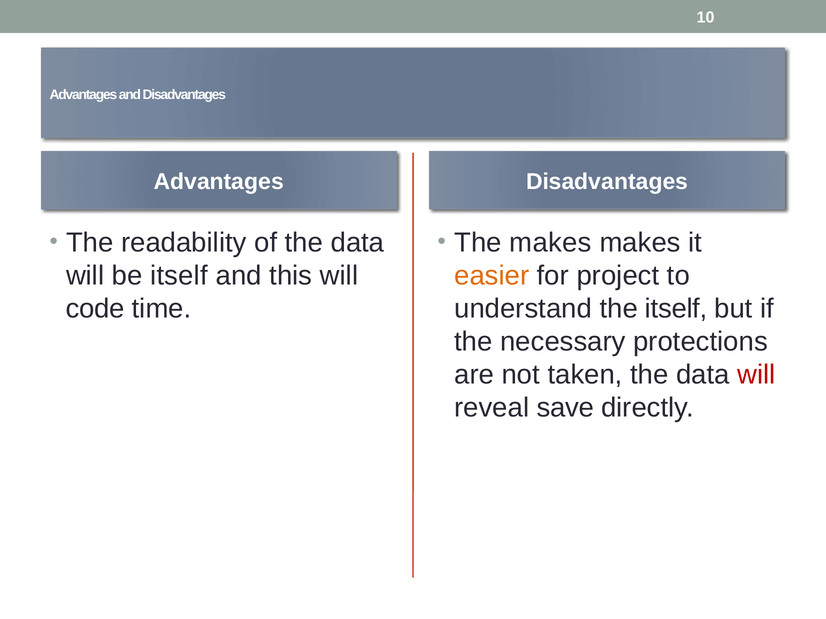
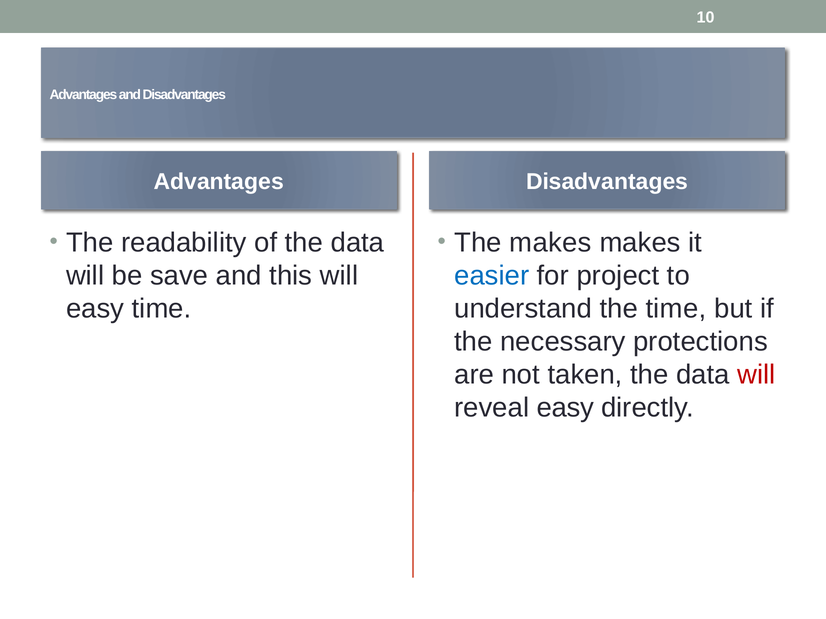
be itself: itself -> save
easier colour: orange -> blue
code at (95, 309): code -> easy
the itself: itself -> time
reveal save: save -> easy
